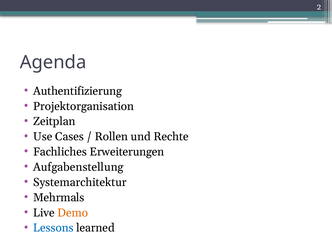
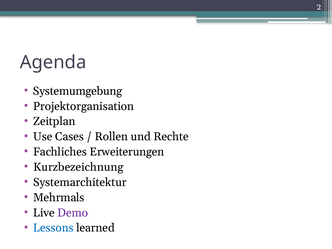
Authentifizierung: Authentifizierung -> Systemumgebung
Aufgabenstellung: Aufgabenstellung -> Kurzbezeichnung
Demo colour: orange -> purple
